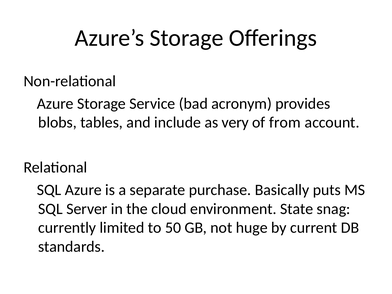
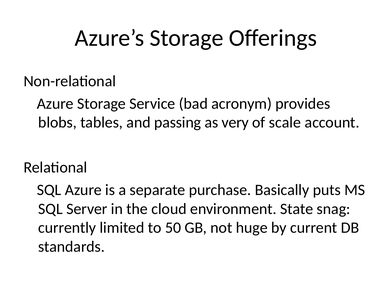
include: include -> passing
from: from -> scale
